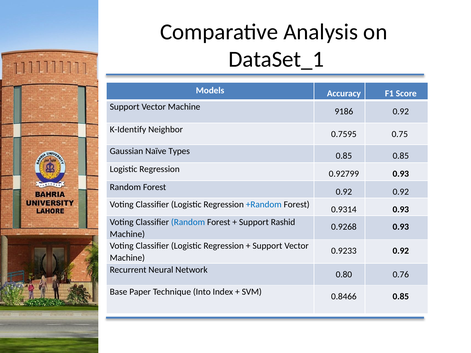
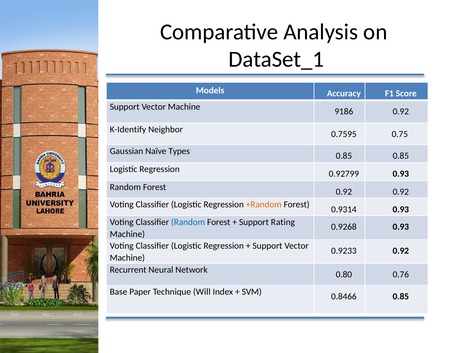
+Random colour: blue -> orange
Rashid: Rashid -> Rating
Into: Into -> Will
